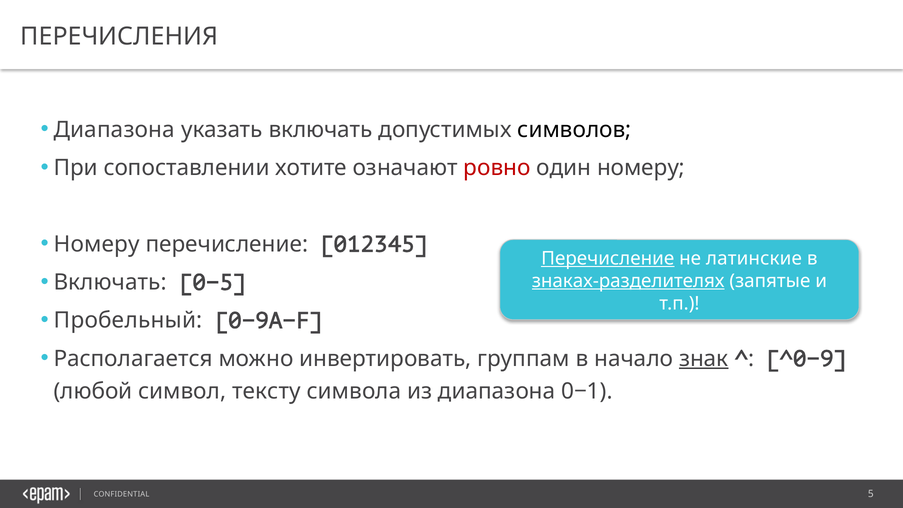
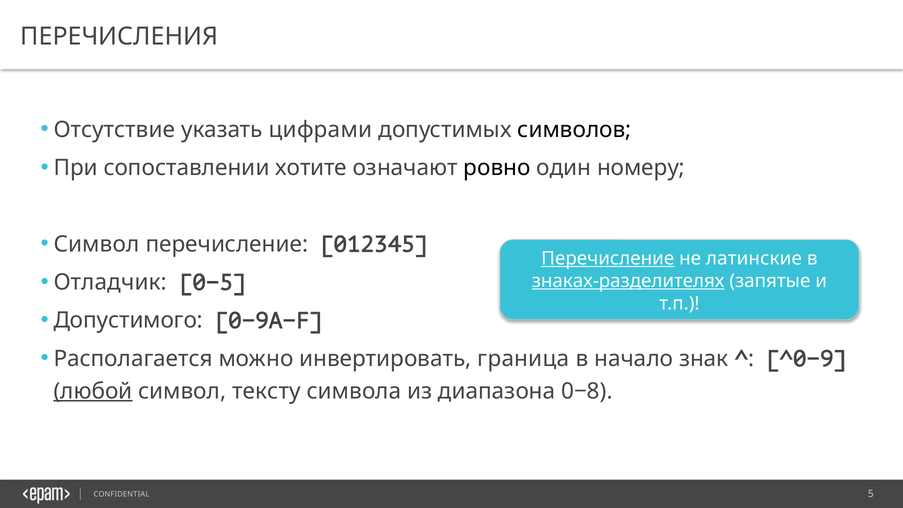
Диапазона at (114, 130): Диапазона -> Отсутствие
указать включать: включать -> цифрами
ровно colour: red -> black
Номеру at (97, 244): Номеру -> Символ
Включать at (110, 282): Включать -> Отладчик
Пробельный: Пробельный -> Допустимого
группам: группам -> граница
знак underline: present -> none
любой underline: none -> present
0−1: 0−1 -> 0−8
